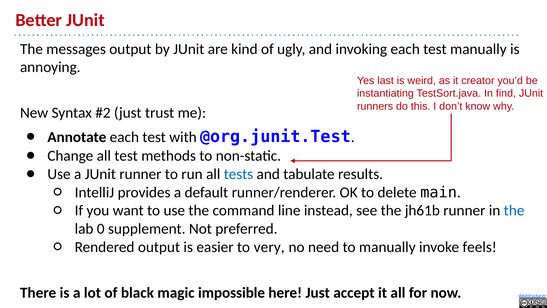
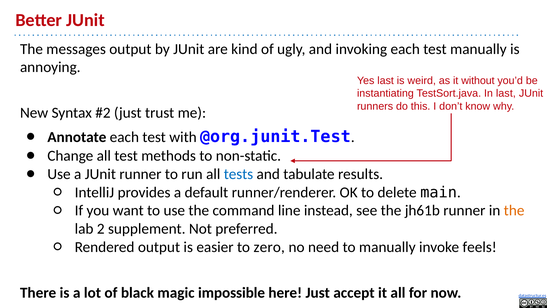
creator: creator -> without
In find: find -> last
the at (514, 210) colour: blue -> orange
0: 0 -> 2
very: very -> zero
